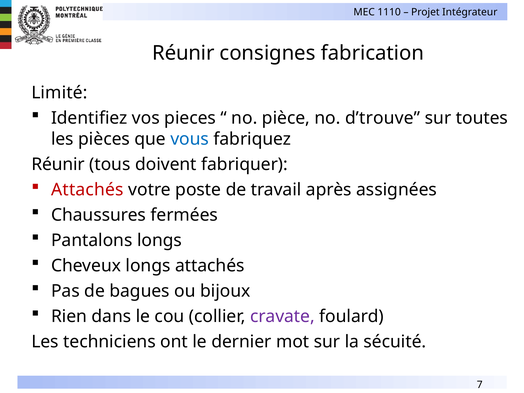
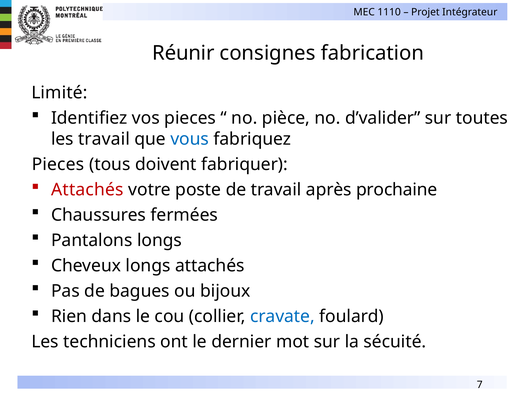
d’trouve: d’trouve -> d’valider
les pièces: pièces -> travail
Réunir at (58, 165): Réunir -> Pieces
assignées: assignées -> prochaine
cravate colour: purple -> blue
